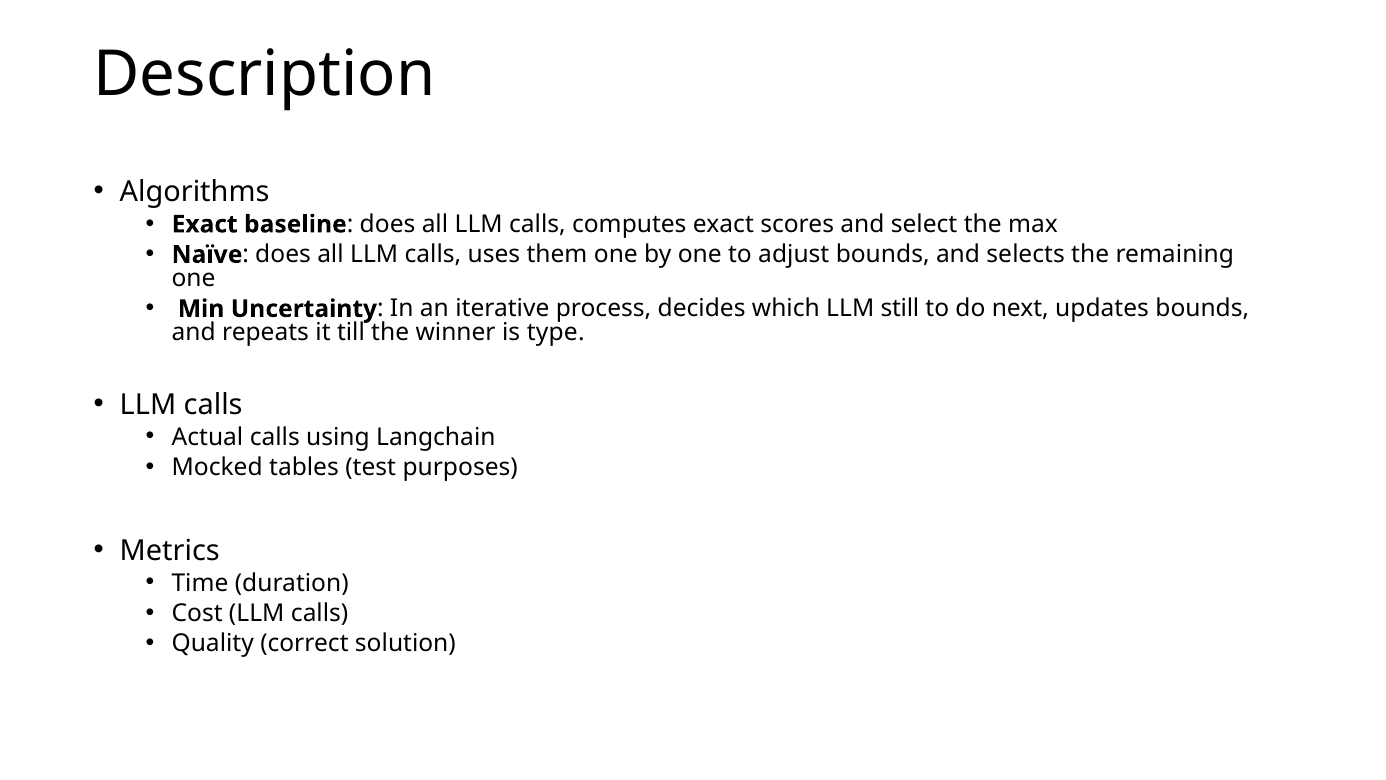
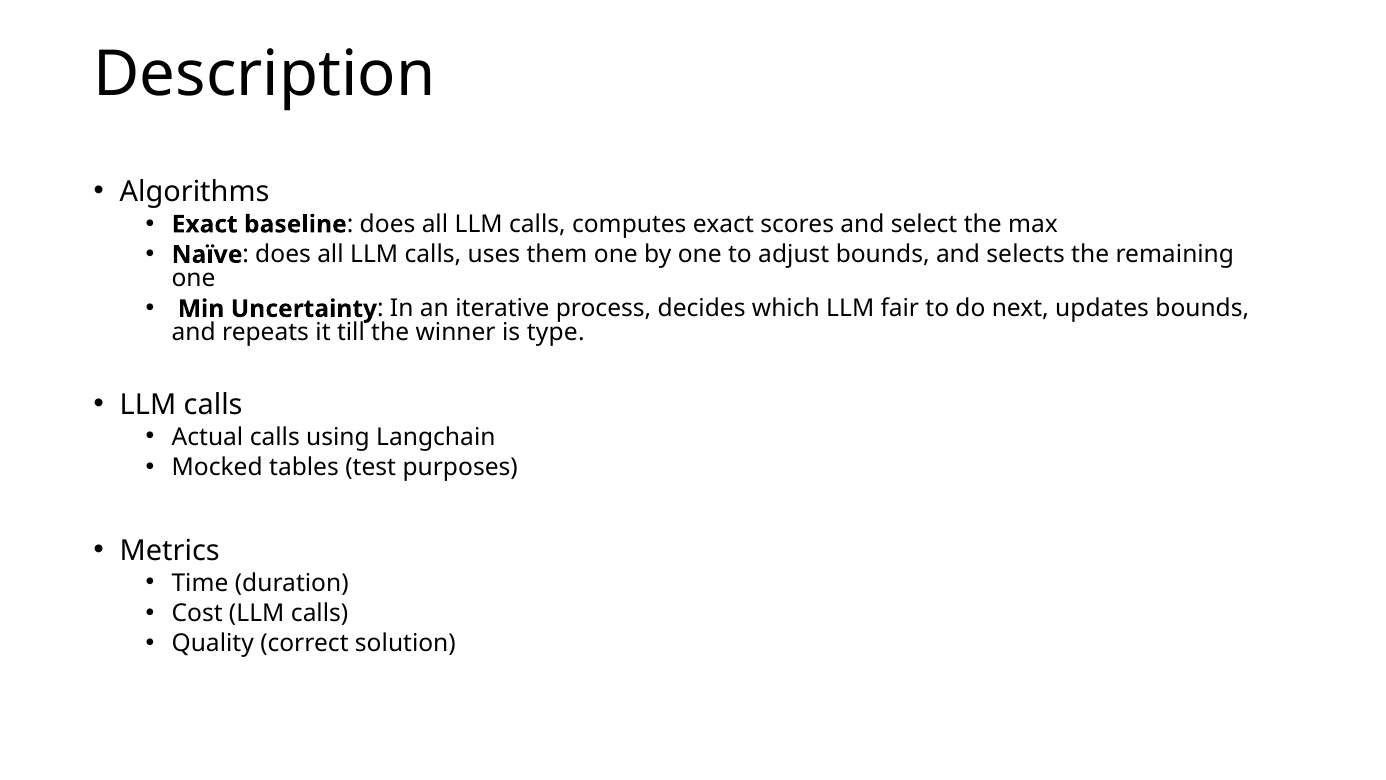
still: still -> fair
